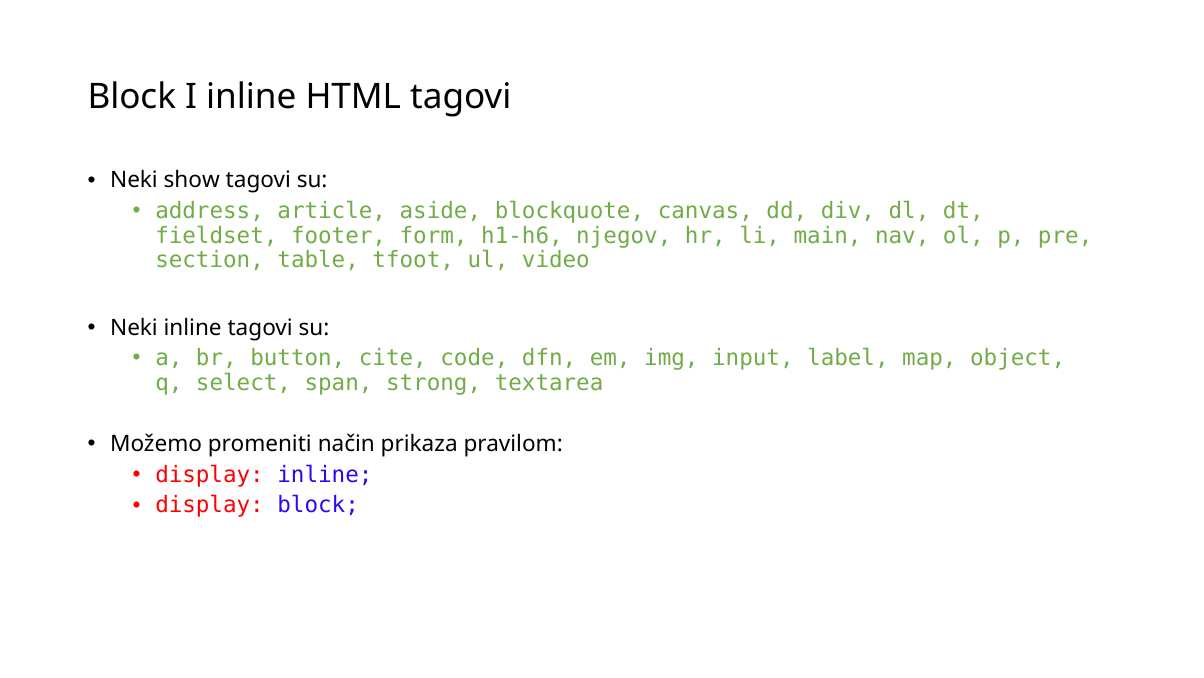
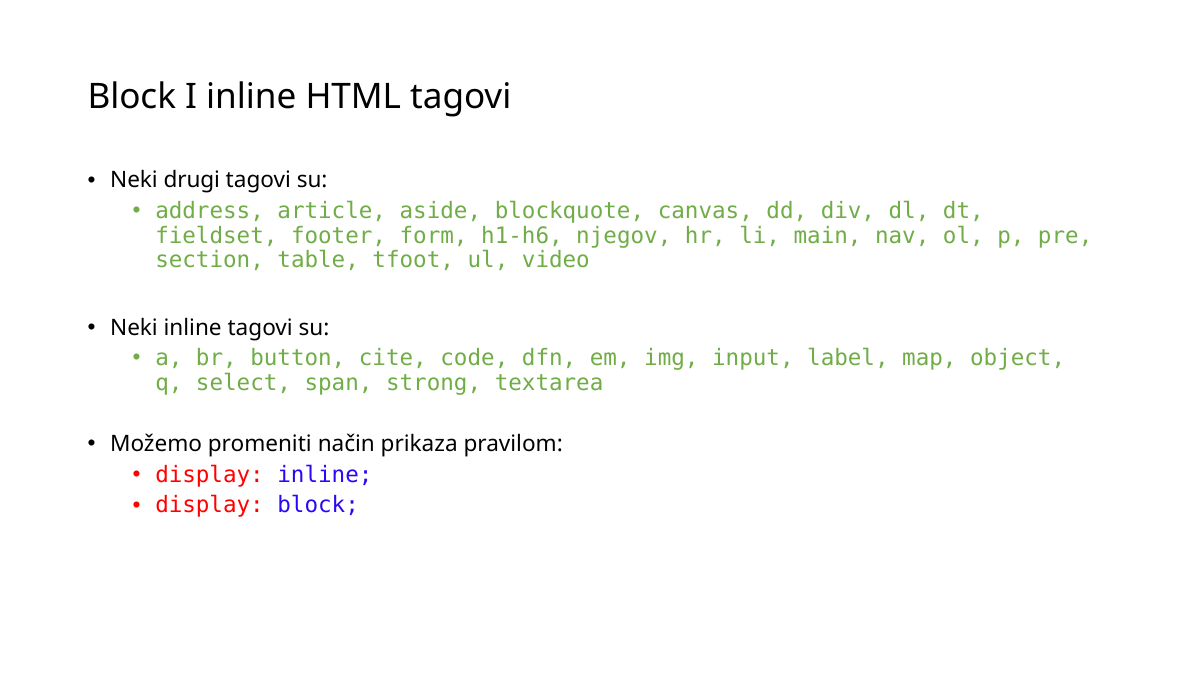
show: show -> drugi
